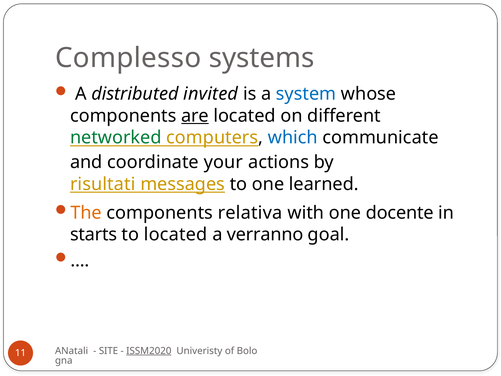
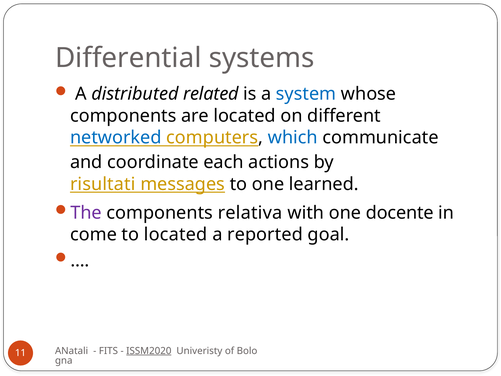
Complesso: Complesso -> Differential
invited: invited -> related
are underline: present -> none
networked colour: green -> blue
your: your -> each
The colour: orange -> purple
starts: starts -> come
verranno: verranno -> reported
SITE: SITE -> FITS
